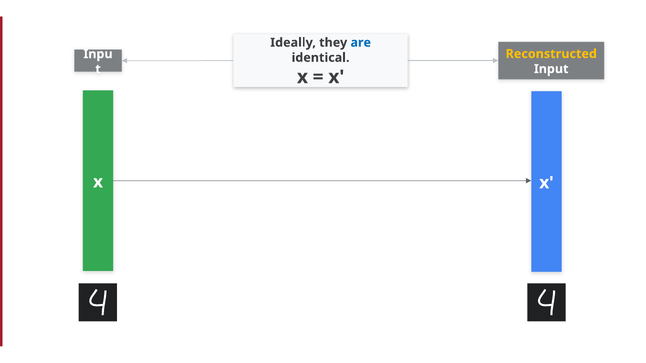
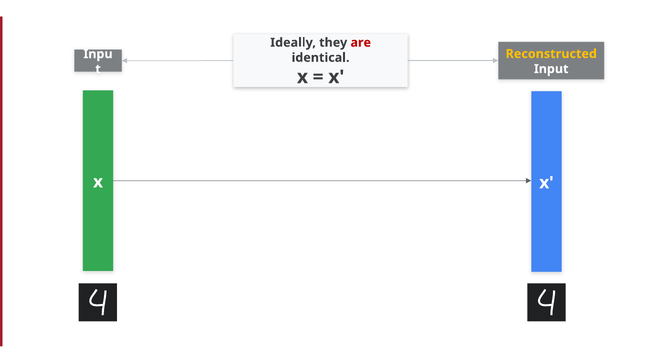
are colour: blue -> red
